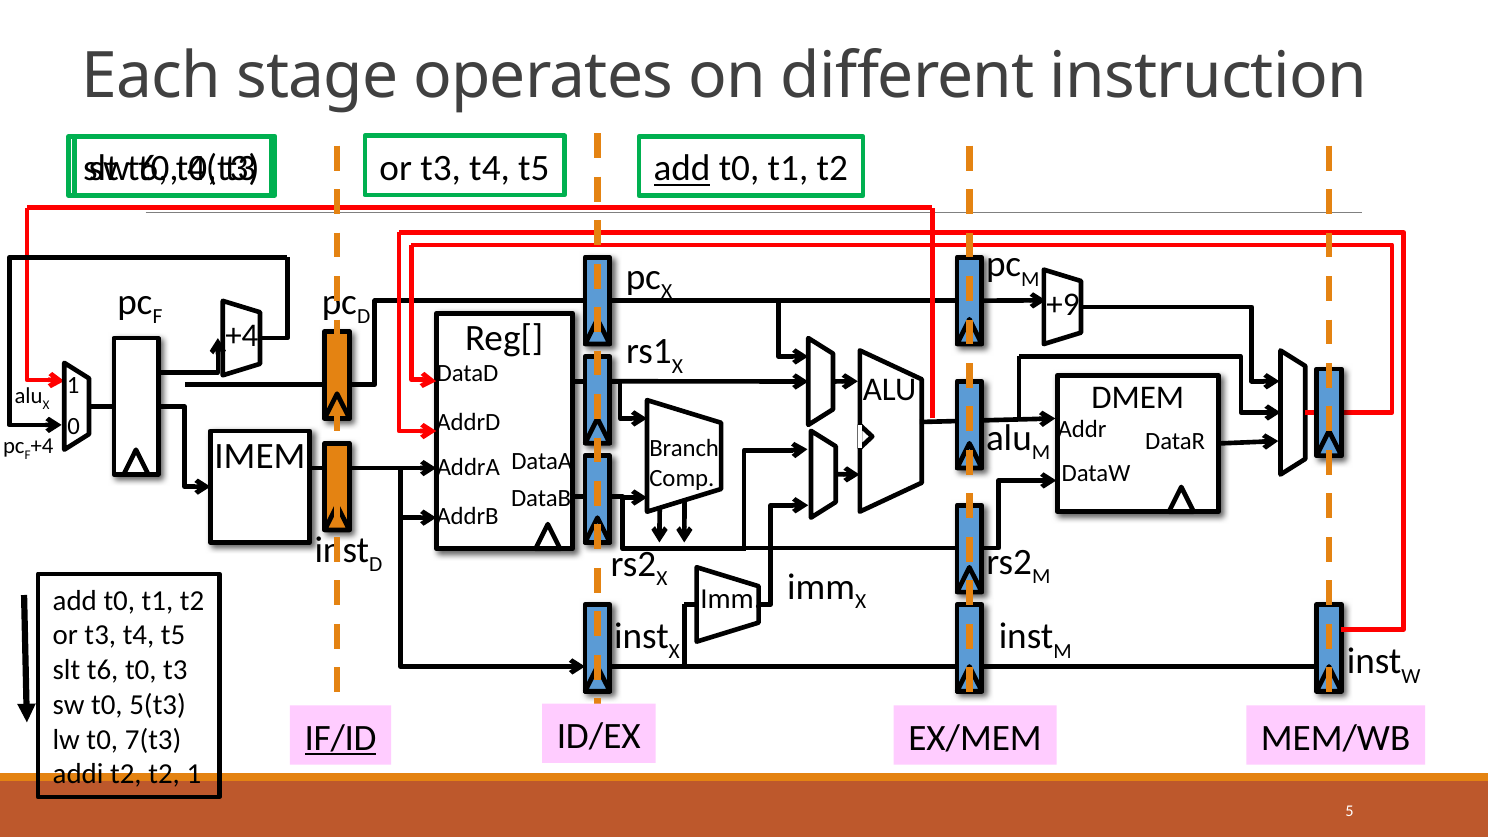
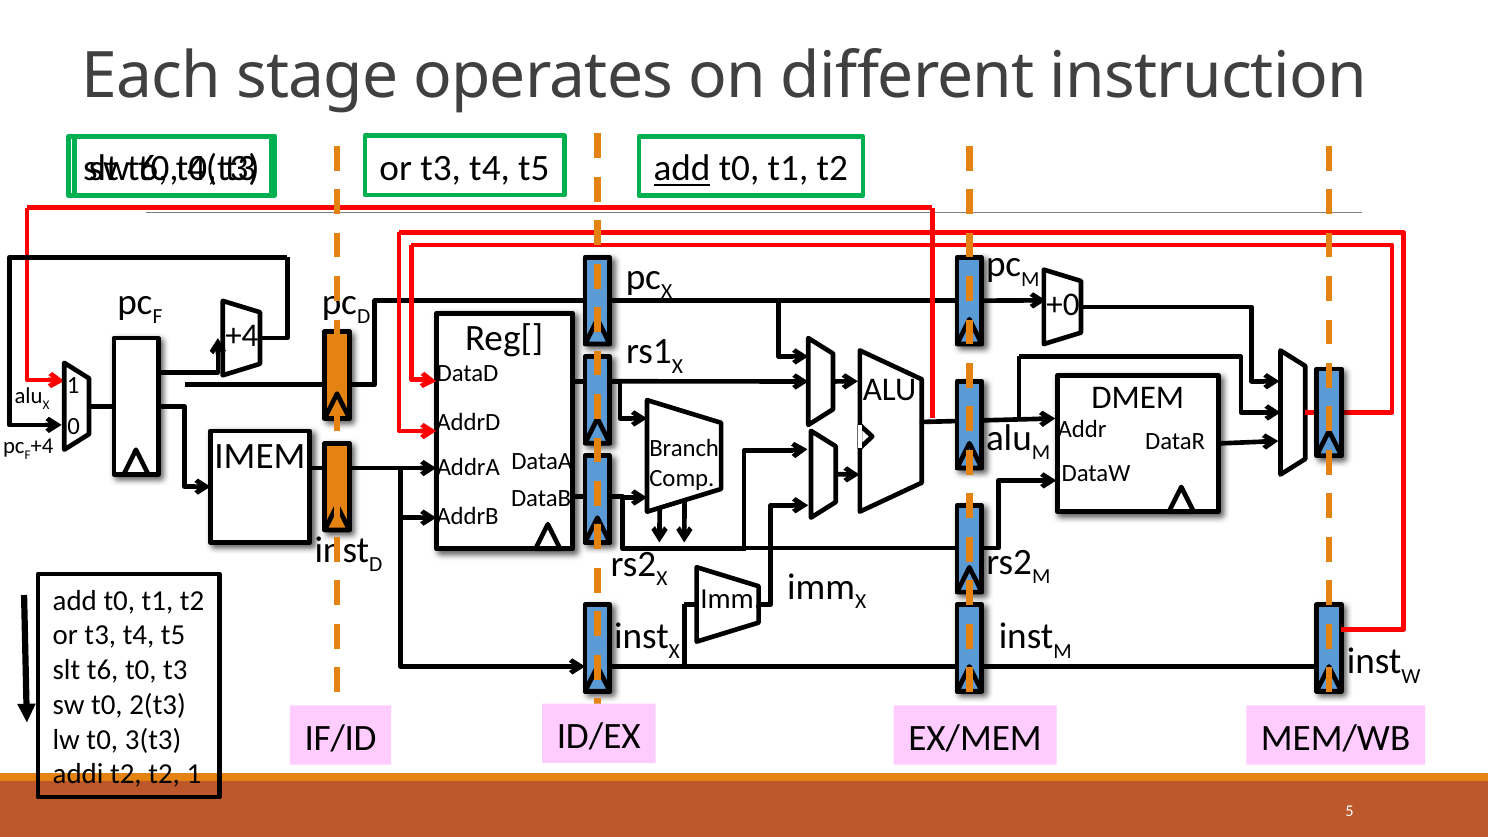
+9: +9 -> +0
5(t3: 5(t3 -> 2(t3
IF/ID underline: present -> none
7(t3: 7(t3 -> 3(t3
